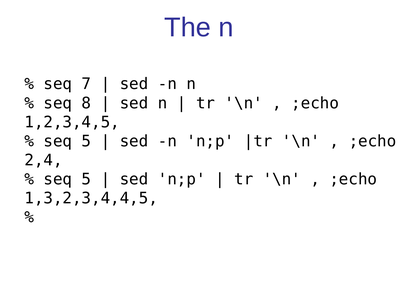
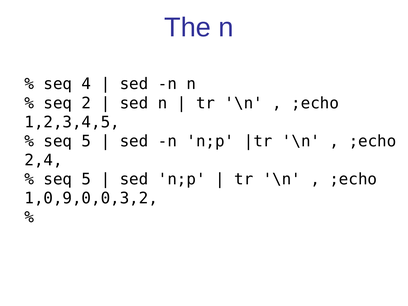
7: 7 -> 4
8: 8 -> 2
1,3,2,3,4,4,5: 1,3,2,3,4,4,5 -> 1,0,9,0,0,3,2
